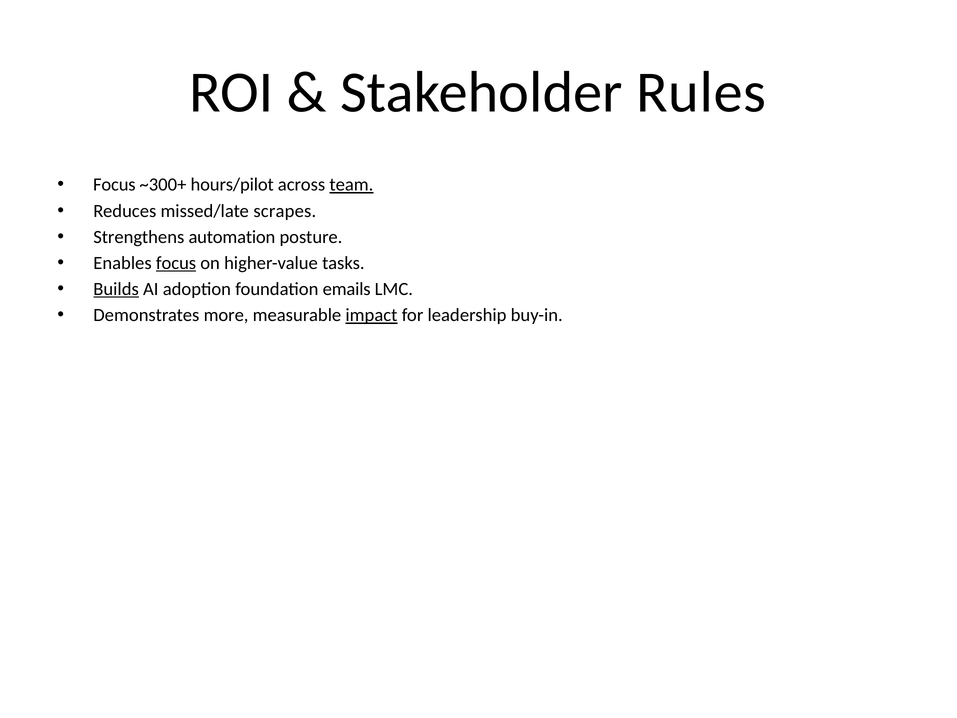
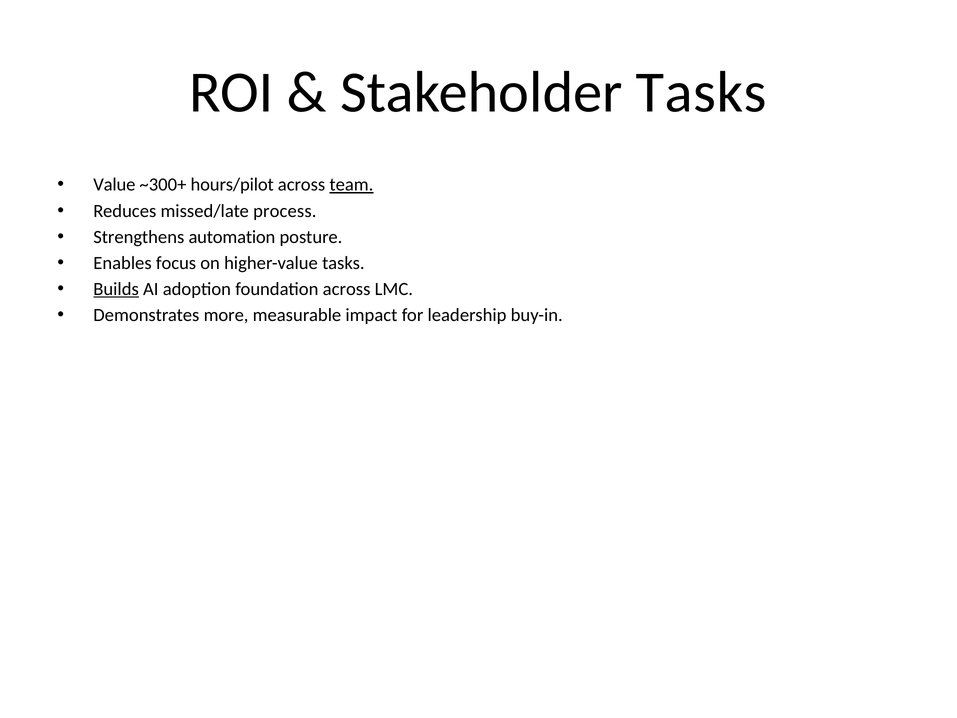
Stakeholder Rules: Rules -> Tasks
Focus at (114, 185): Focus -> Value
scrapes: scrapes -> process
focus at (176, 263) underline: present -> none
foundation emails: emails -> across
impact underline: present -> none
